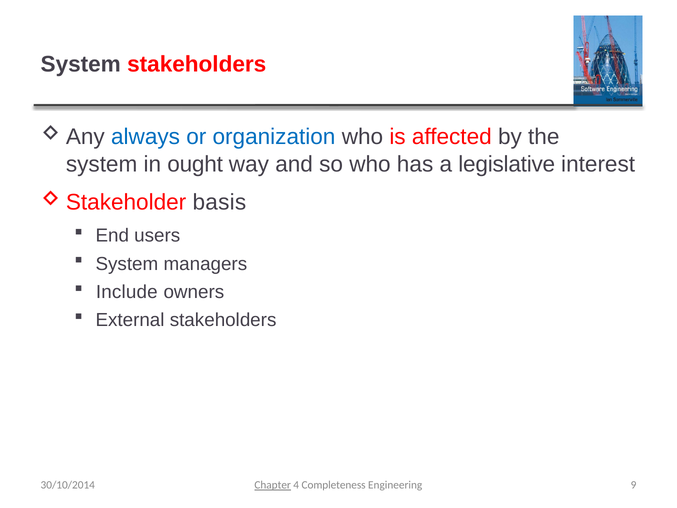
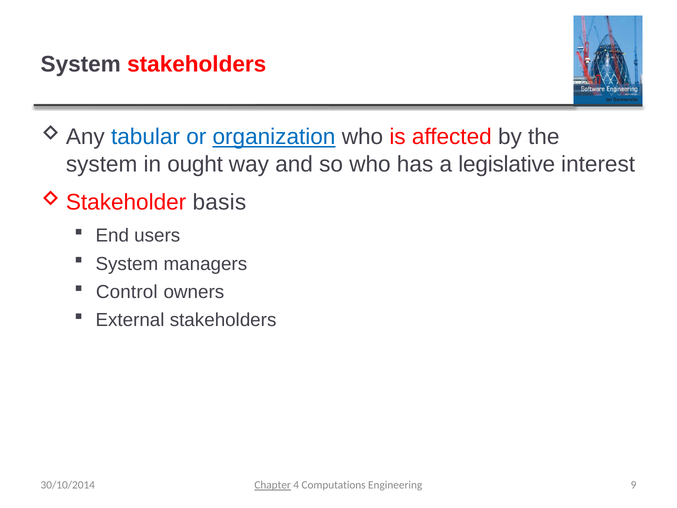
always: always -> tabular
organization underline: none -> present
Include: Include -> Control
Completeness: Completeness -> Computations
